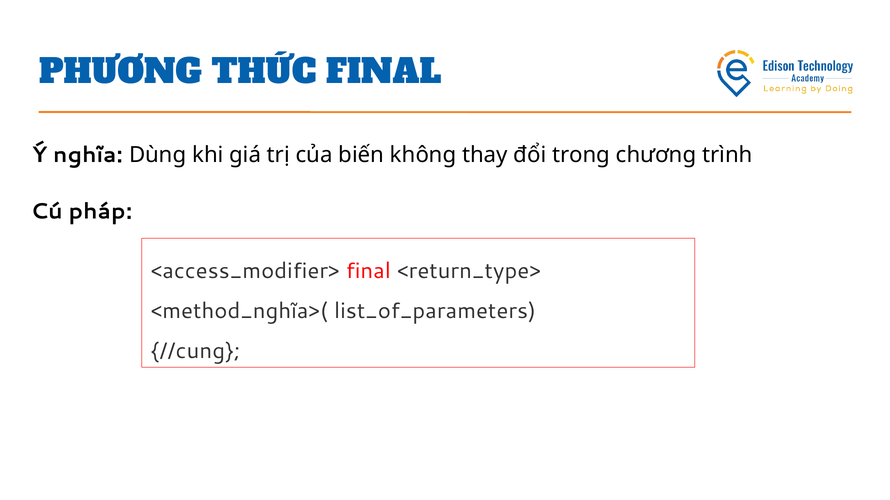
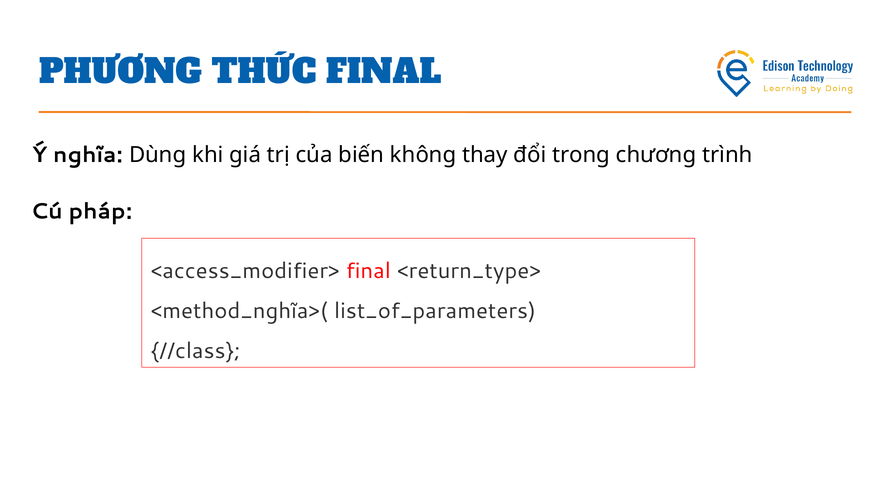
//cung: //cung -> //class
